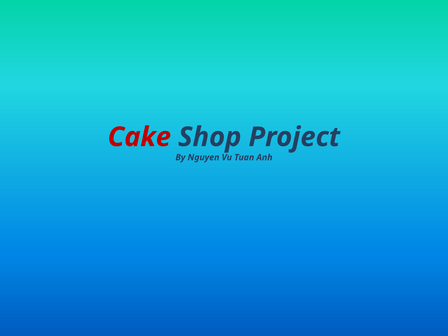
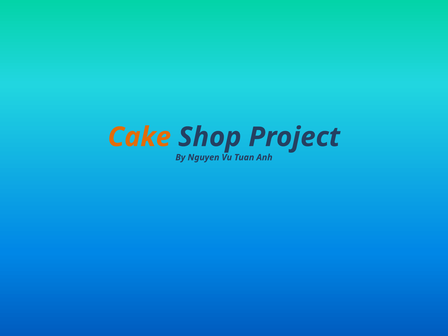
Cake colour: red -> orange
